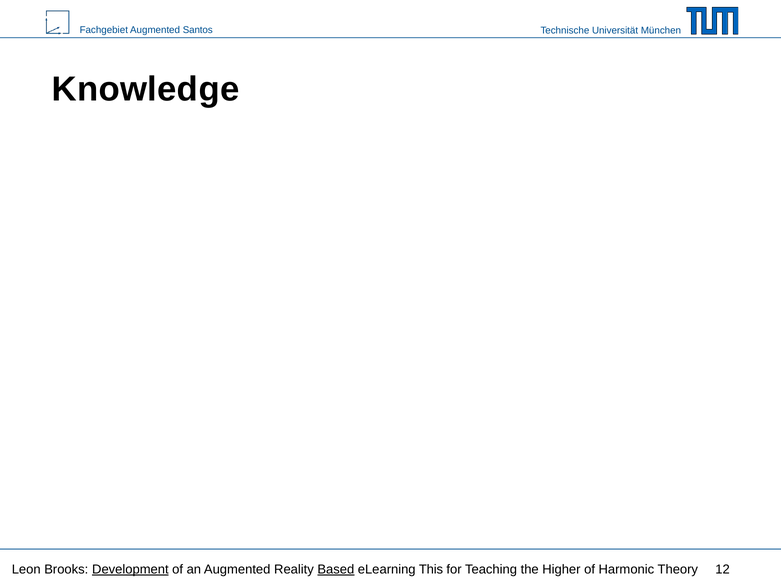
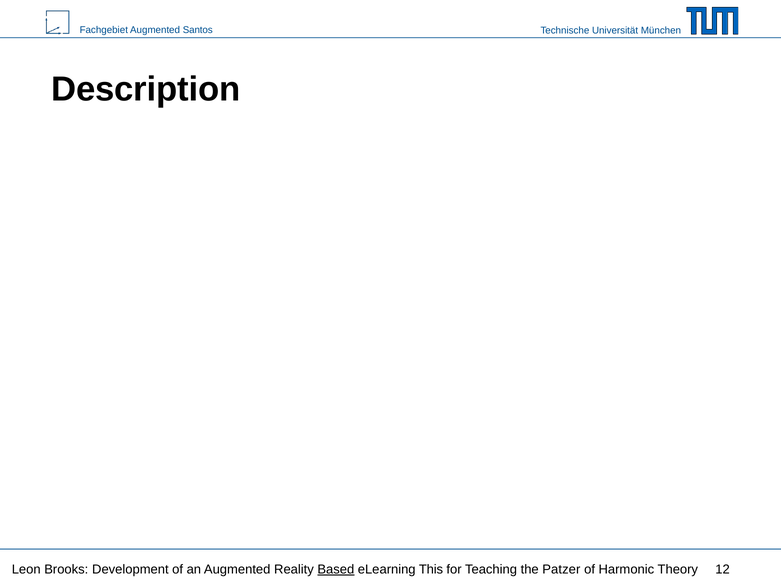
Knowledge: Knowledge -> Description
Development underline: present -> none
Higher: Higher -> Patzer
